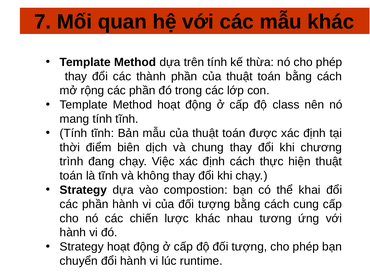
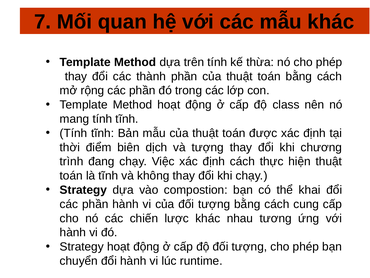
và chung: chung -> tượng
